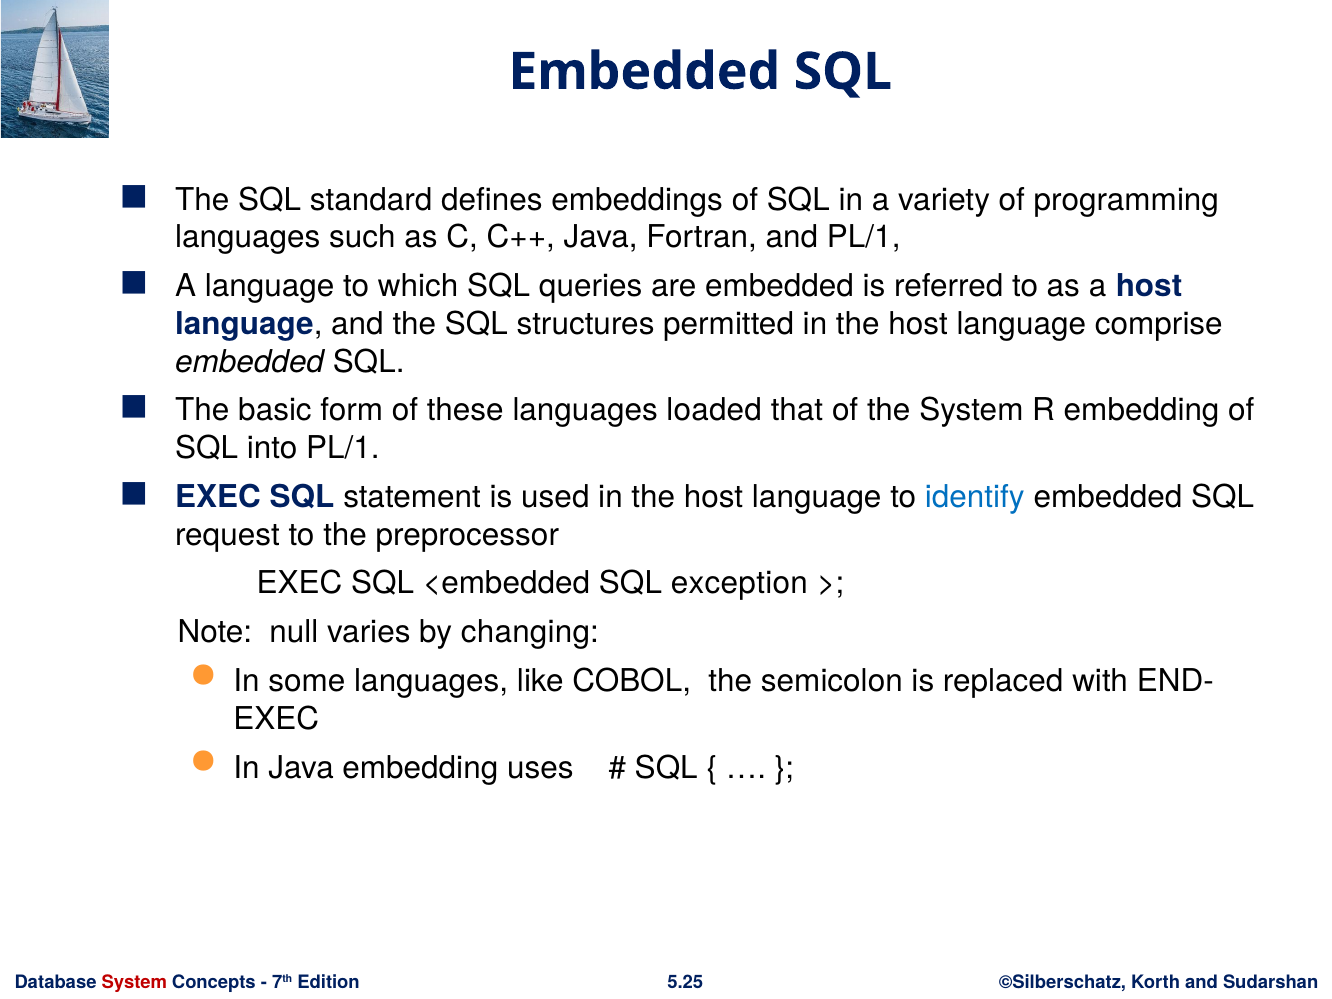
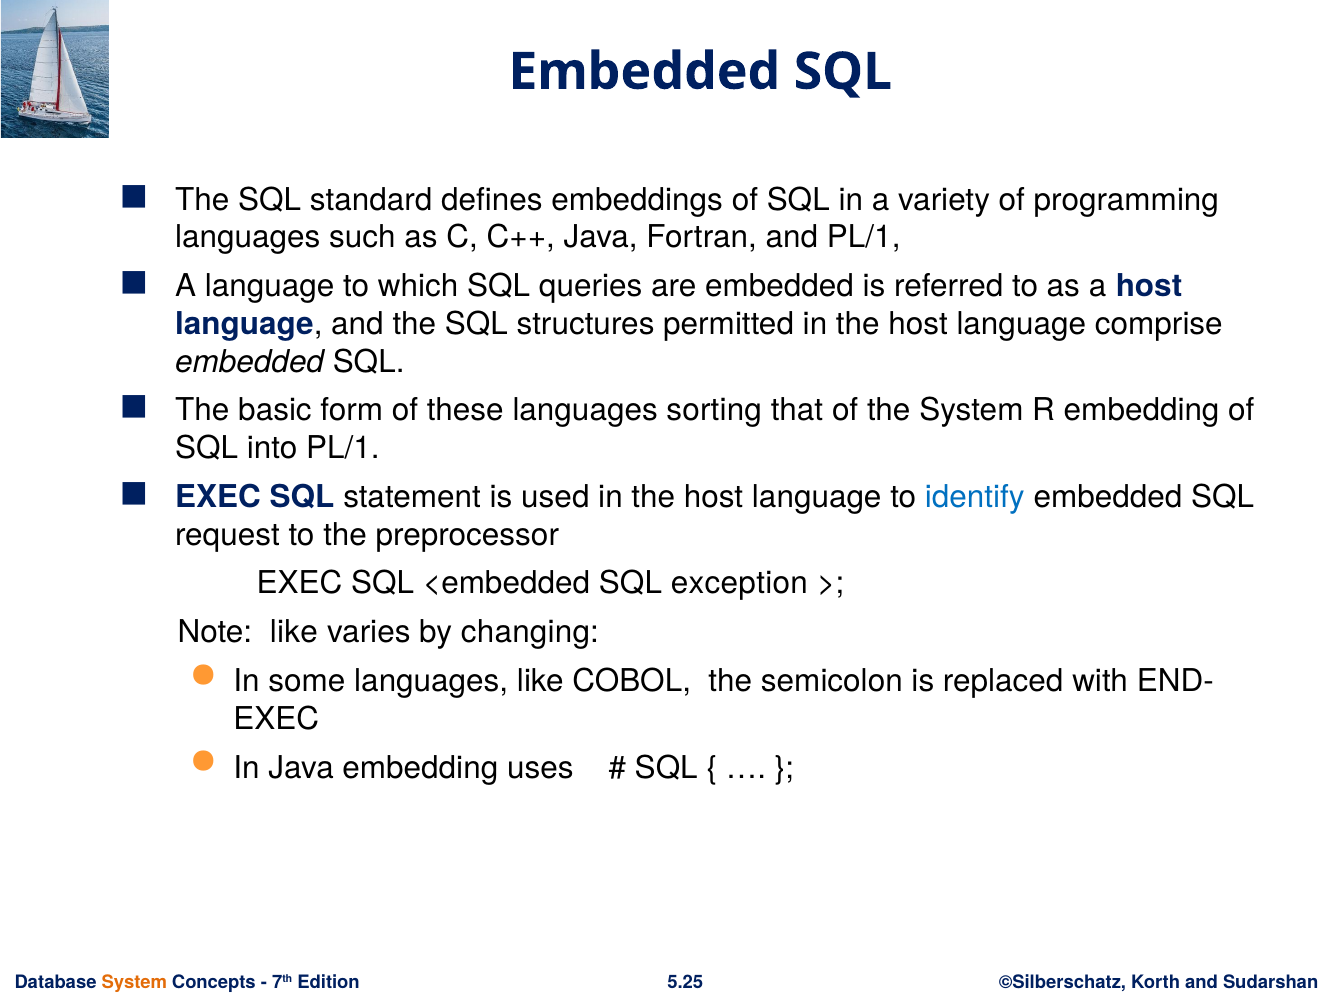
loaded: loaded -> sorting
Note null: null -> like
System at (134, 982) colour: red -> orange
